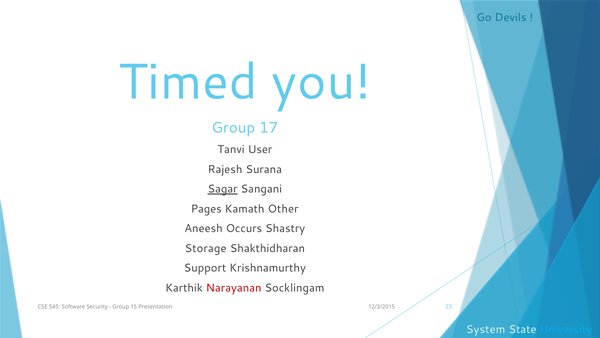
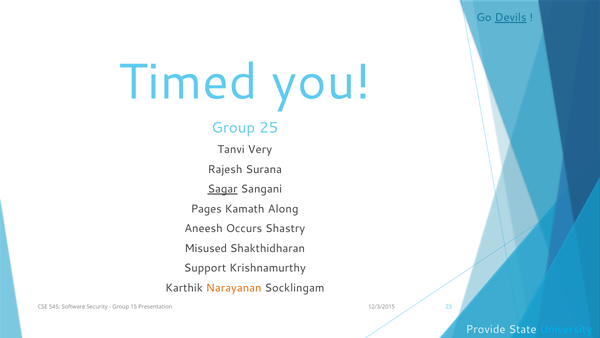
Devils underline: none -> present
17: 17 -> 25
User: User -> Very
Other: Other -> Along
Storage: Storage -> Misused
Narayanan colour: red -> orange
System: System -> Provide
